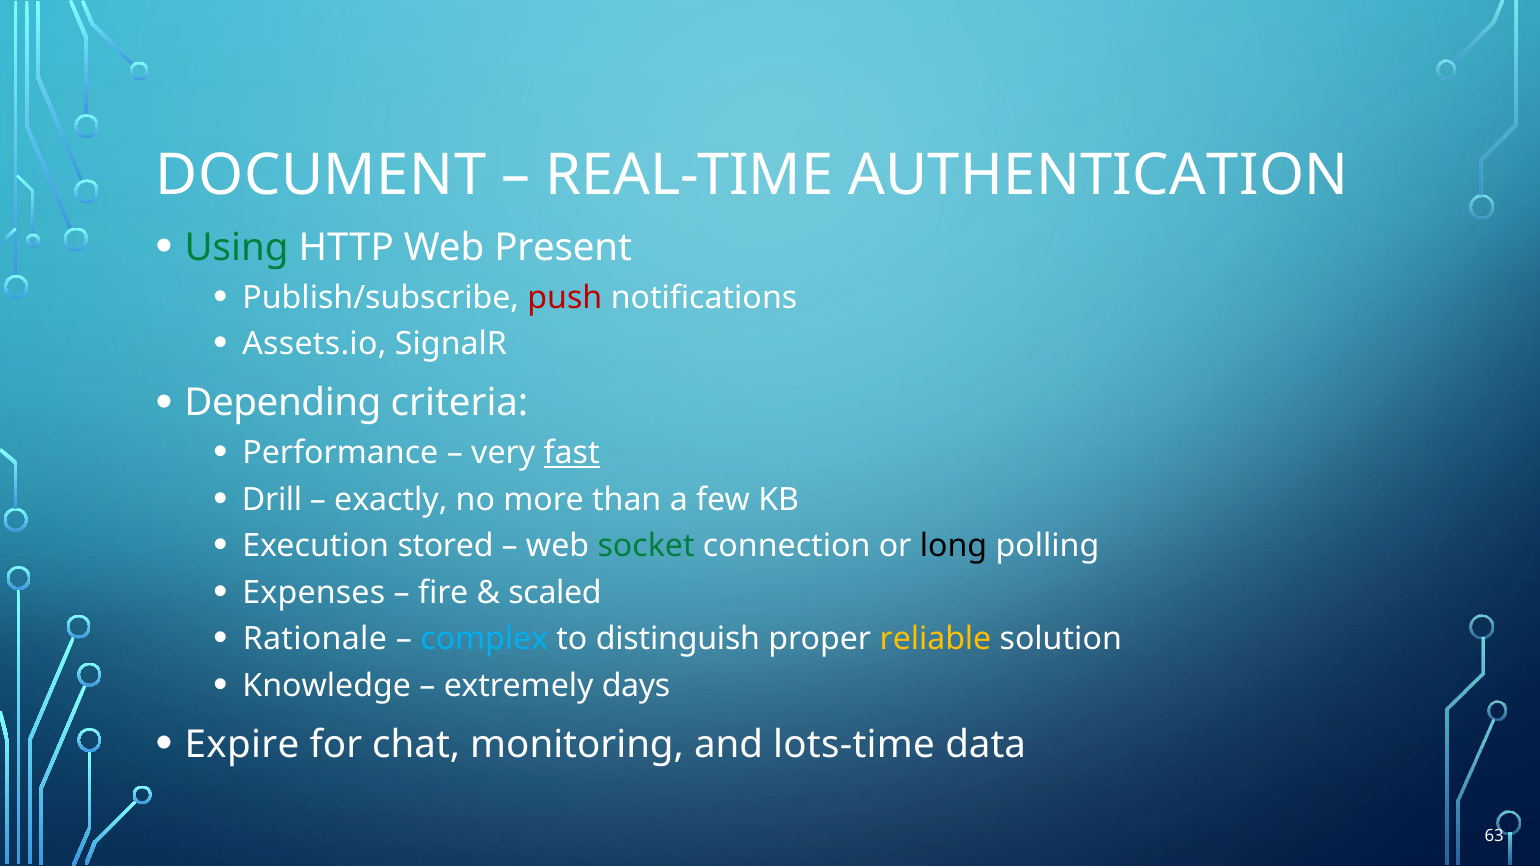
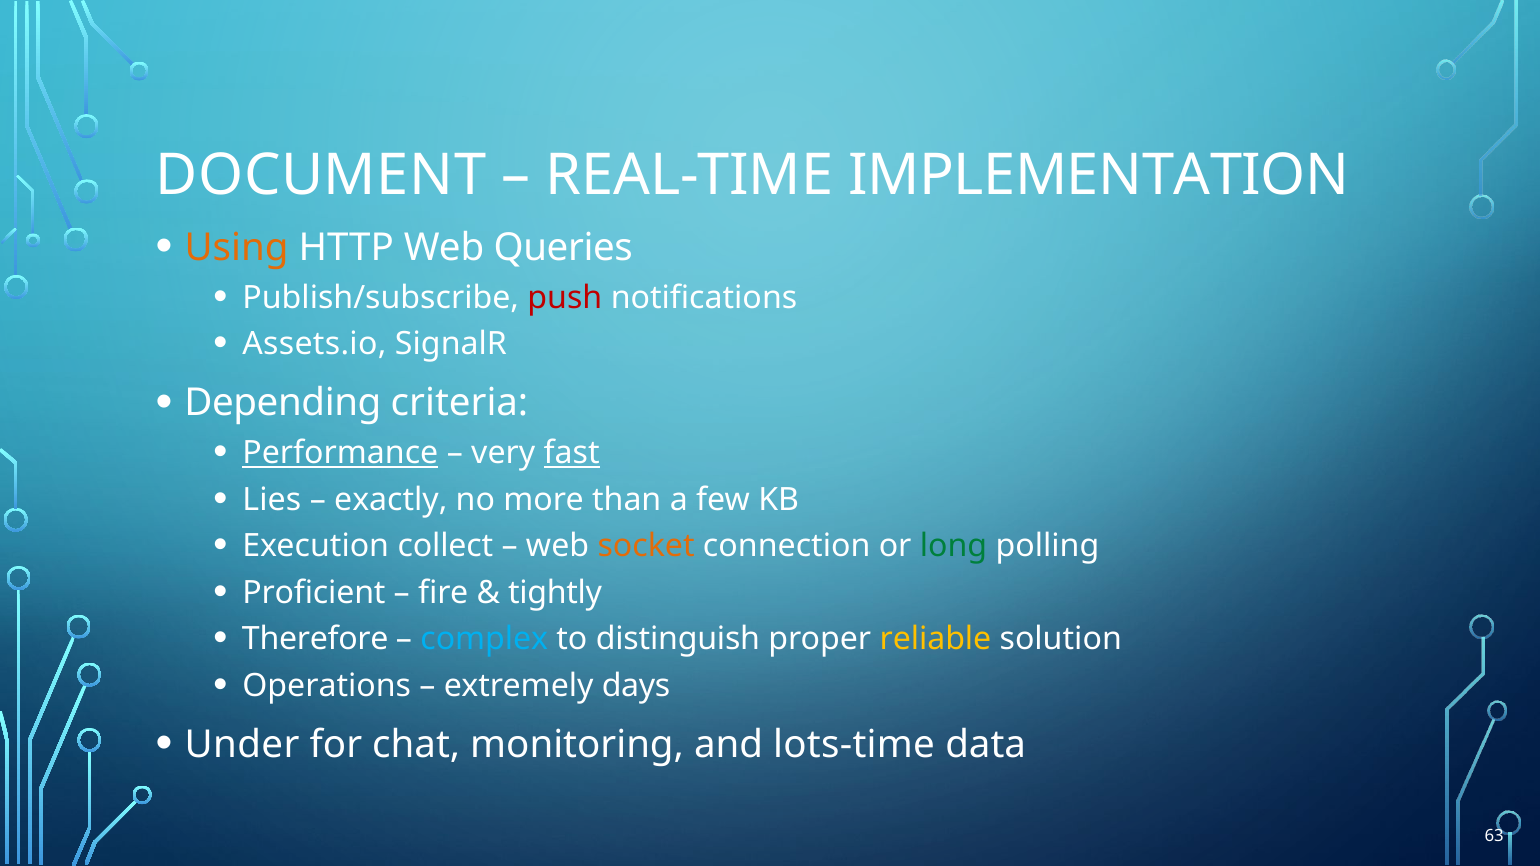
AUTHENTICATION: AUTHENTICATION -> IMPLEMENTATION
Using colour: green -> orange
Present: Present -> Queries
Performance underline: none -> present
Drill: Drill -> Lies
stored: stored -> collect
socket colour: green -> orange
long colour: black -> green
Expenses: Expenses -> Proficient
scaled: scaled -> tightly
Rationale: Rationale -> Therefore
Knowledge: Knowledge -> Operations
Expire: Expire -> Under
